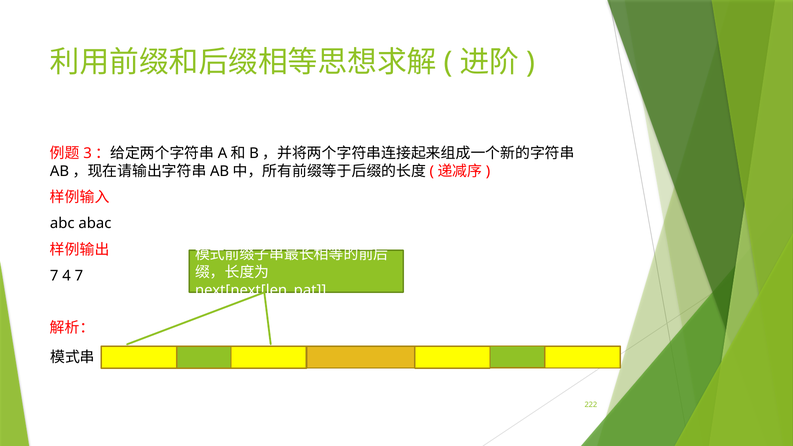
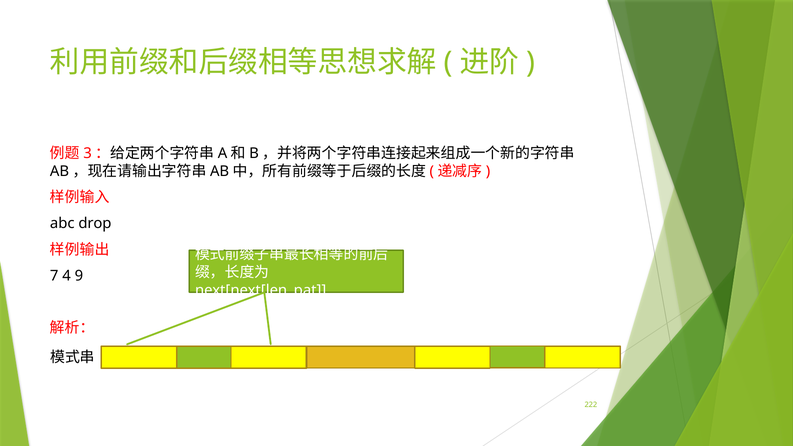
abac: abac -> drop
4 7: 7 -> 9
